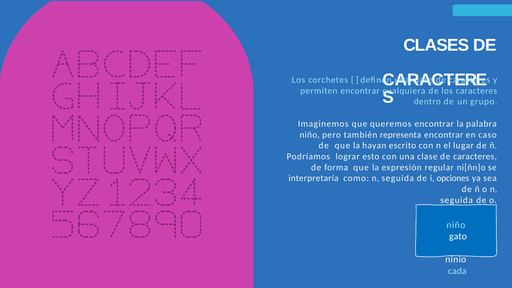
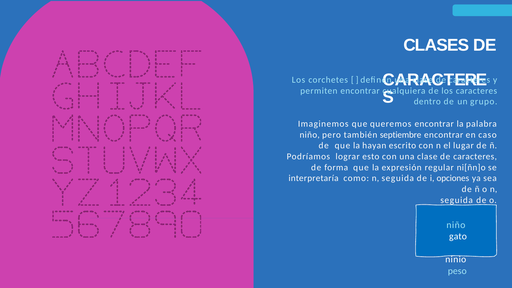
representa: representa -> septiembre
cada: cada -> peso
